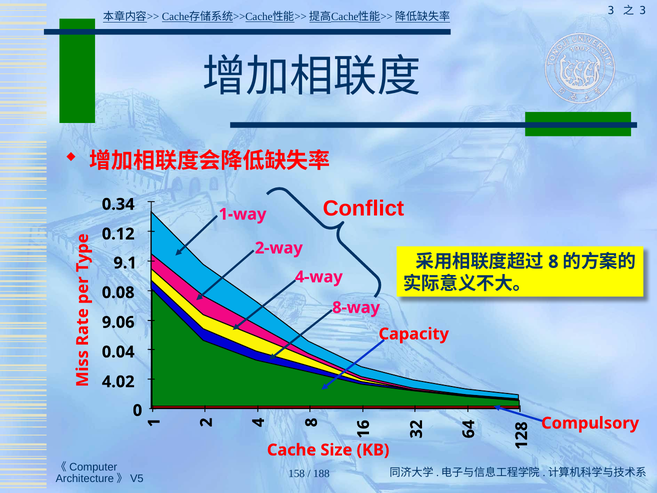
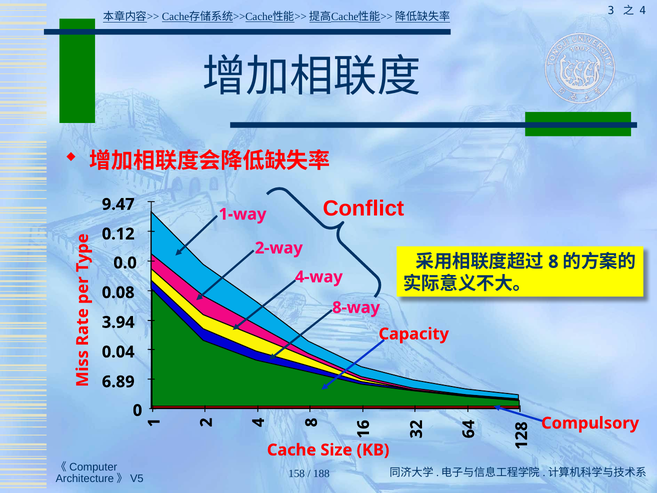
3 at (643, 11): 3 -> 4
0.34: 0.34 -> 9.47
9.1: 9.1 -> 0.0
9.06: 9.06 -> 3.94
4.02: 4.02 -> 6.89
